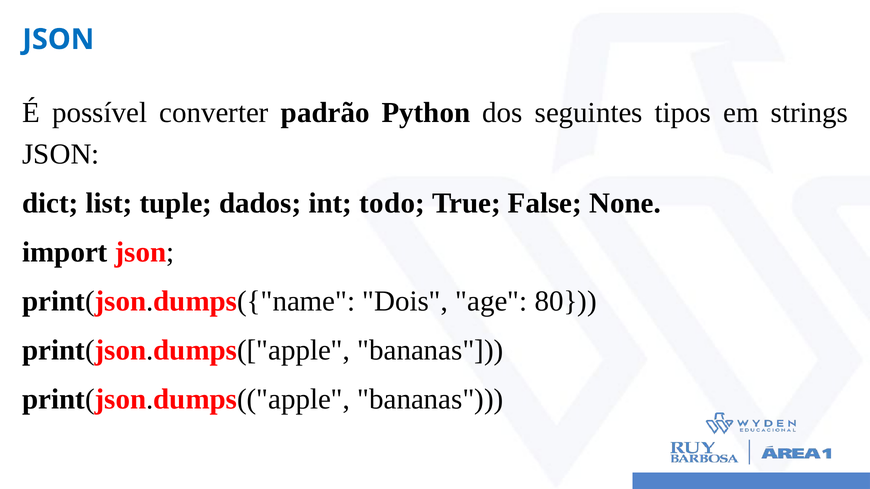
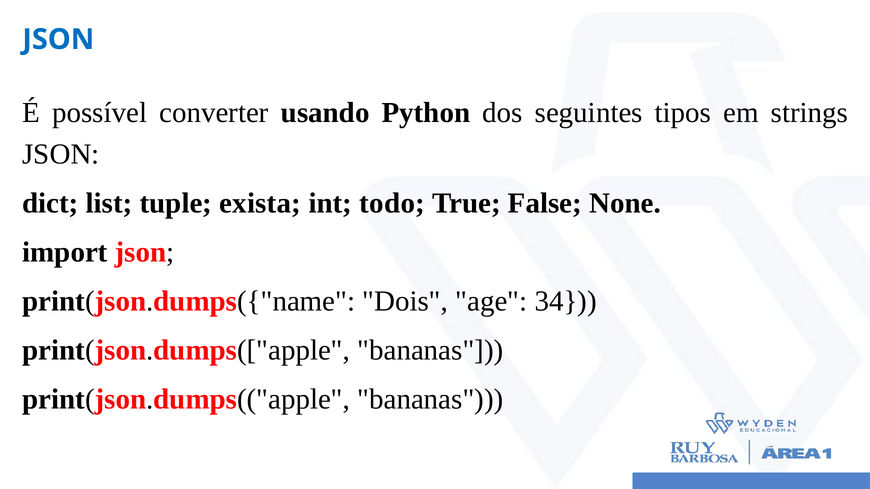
padrão: padrão -> usando
dados: dados -> exista
80: 80 -> 34
